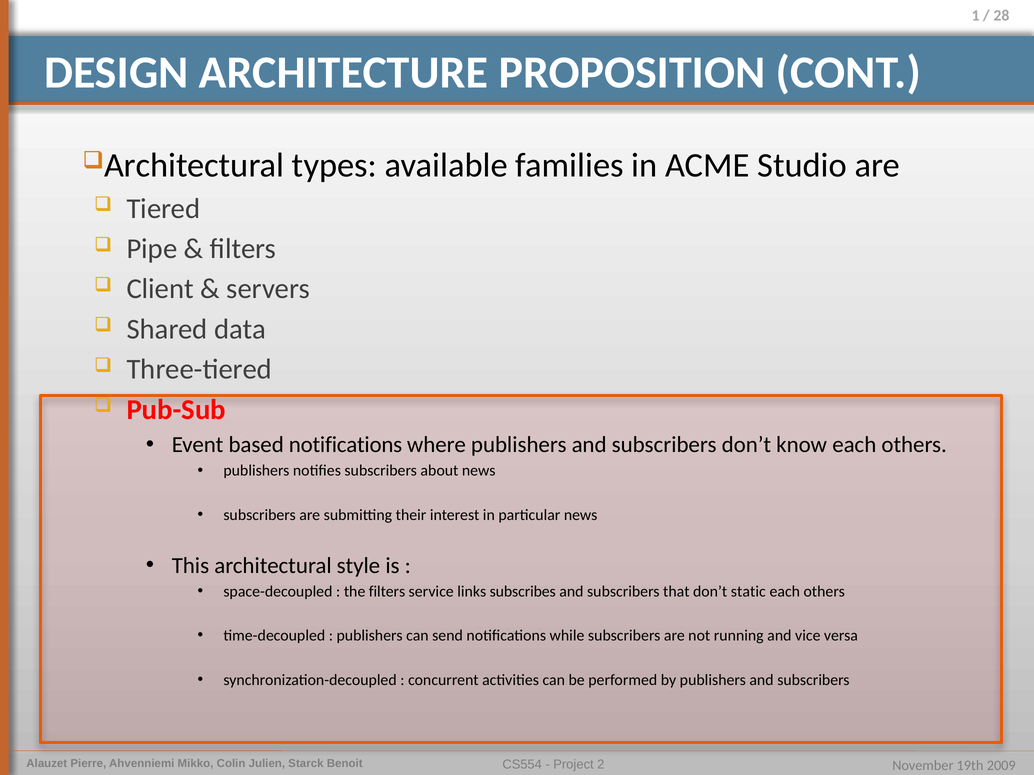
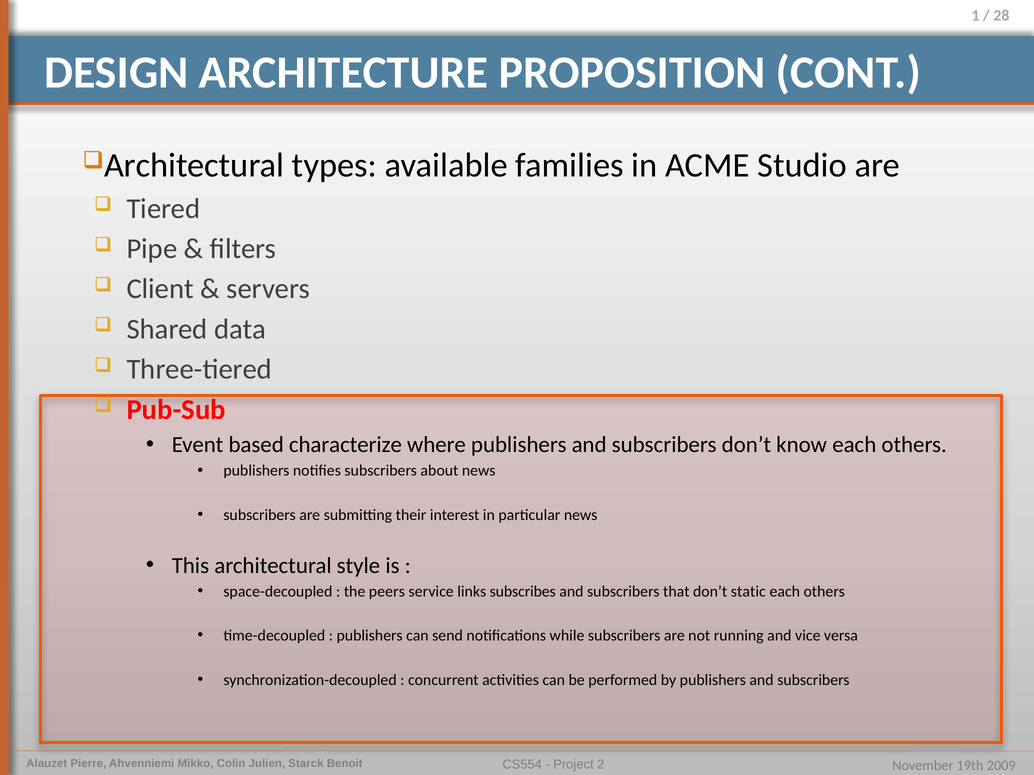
based notifications: notifications -> characterize
the filters: filters -> peers
